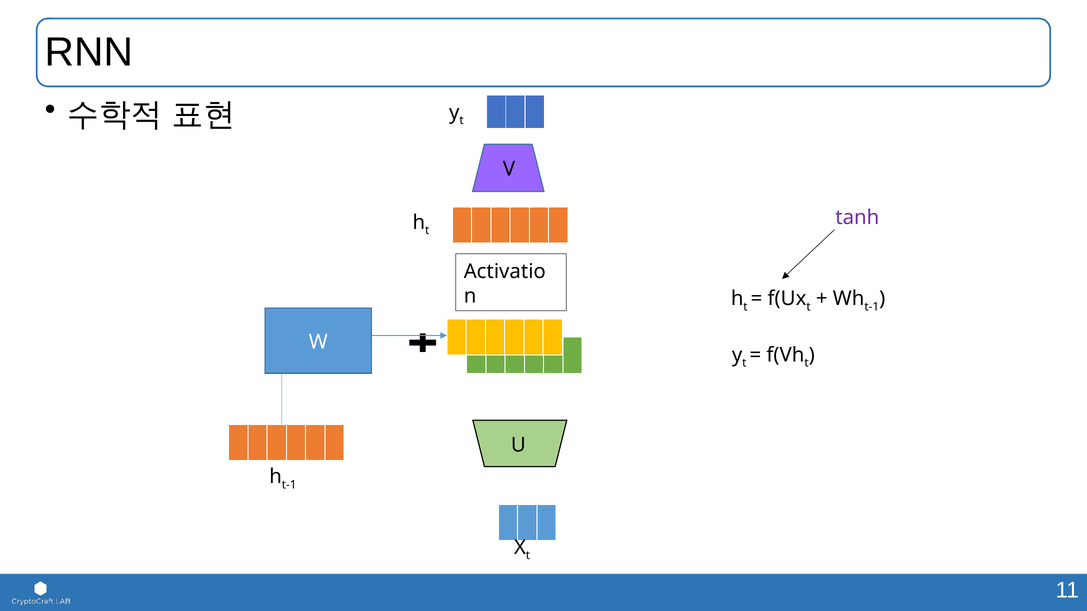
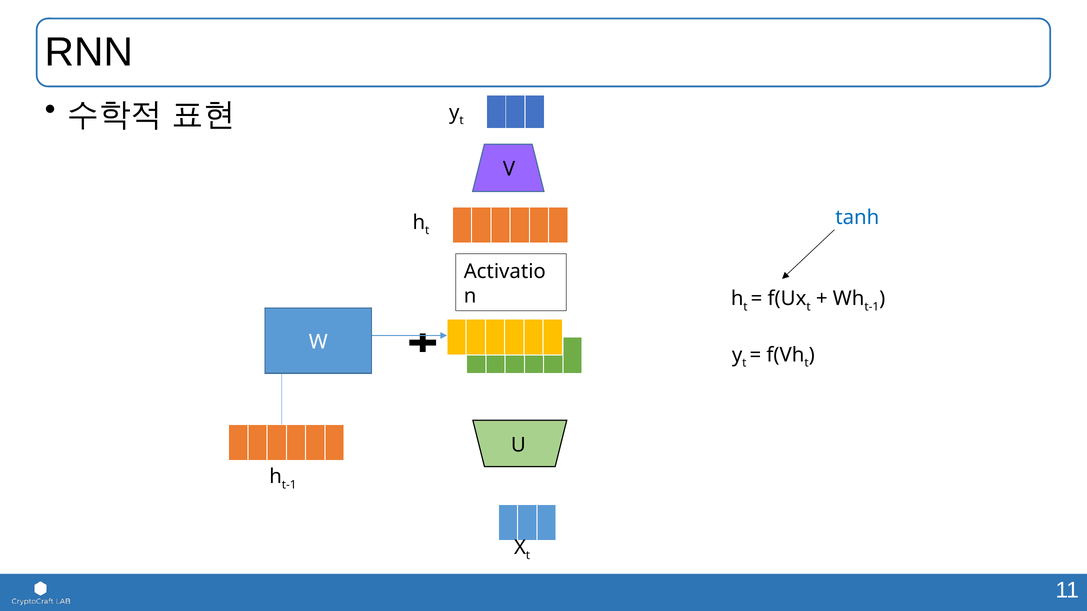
tanh colour: purple -> blue
